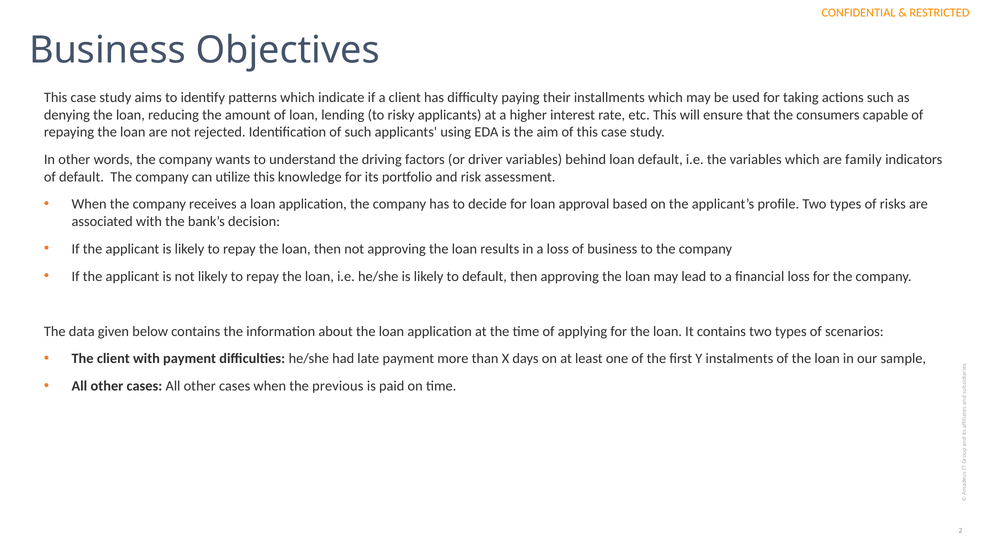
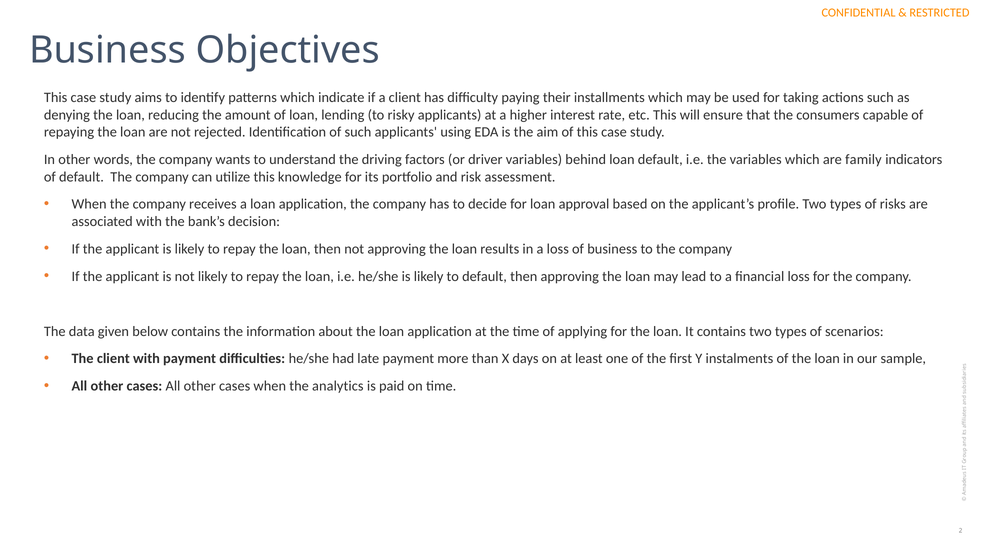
previous: previous -> analytics
